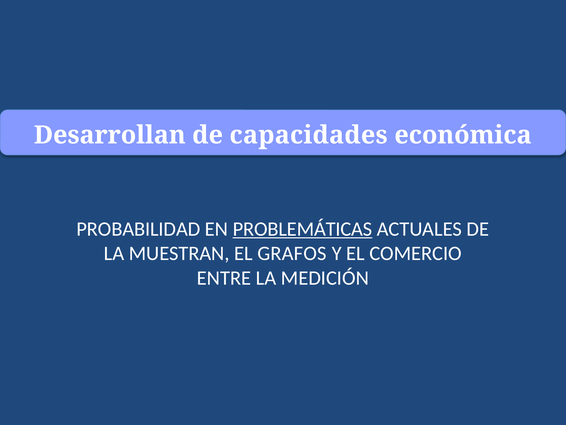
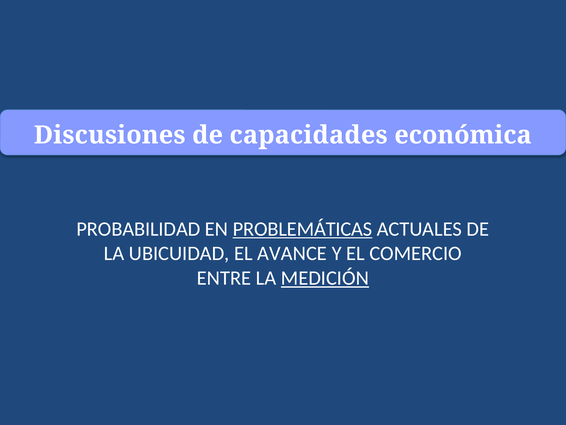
Desarrollan: Desarrollan -> Discusiones
MUESTRAN: MUESTRAN -> UBICUIDAD
GRAFOS: GRAFOS -> AVANCE
MEDICIÓN underline: none -> present
